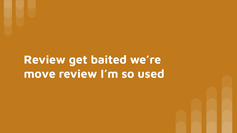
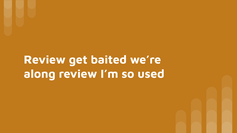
move: move -> along
